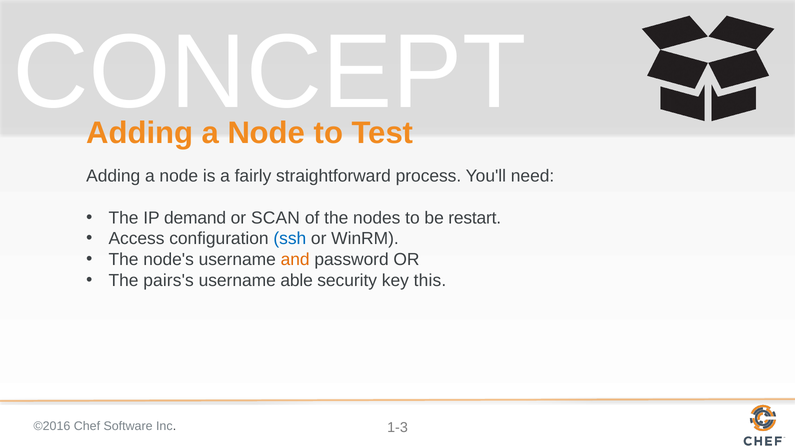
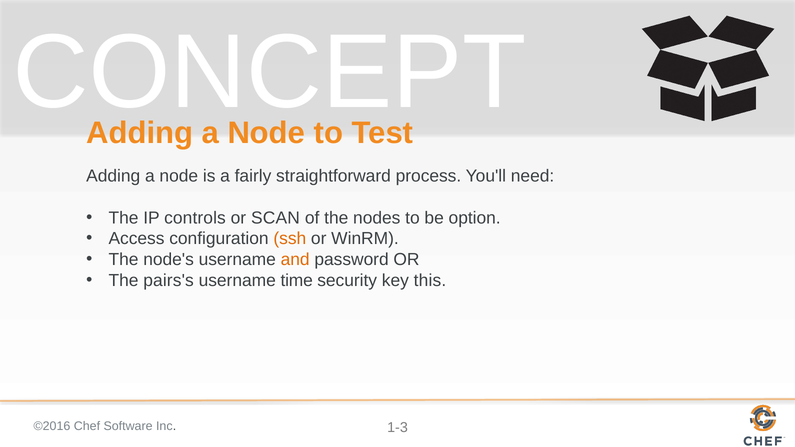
demand: demand -> controls
restart: restart -> option
ssh colour: blue -> orange
able: able -> time
